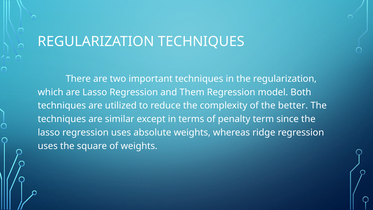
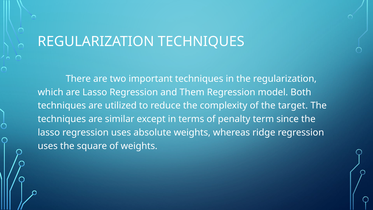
better: better -> target
